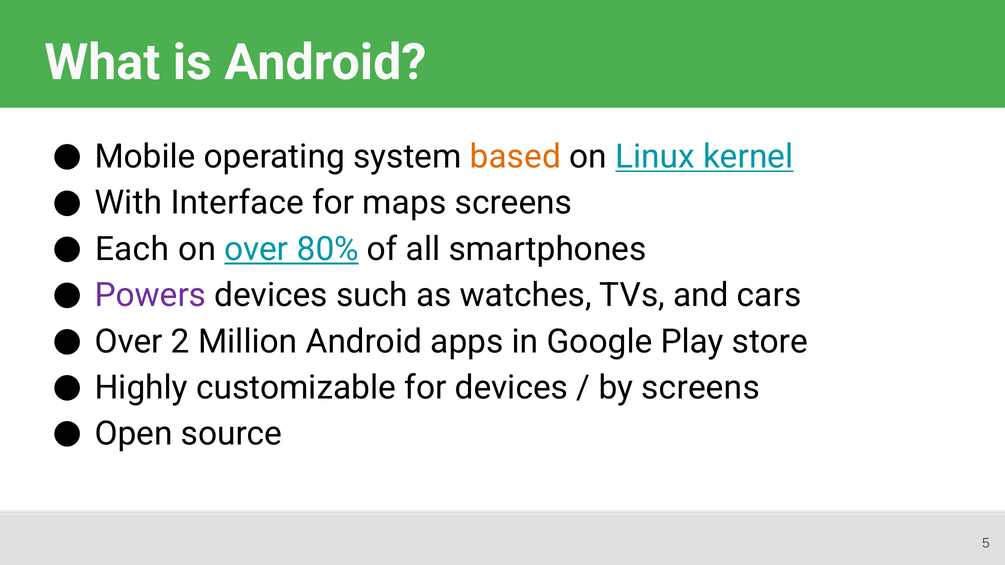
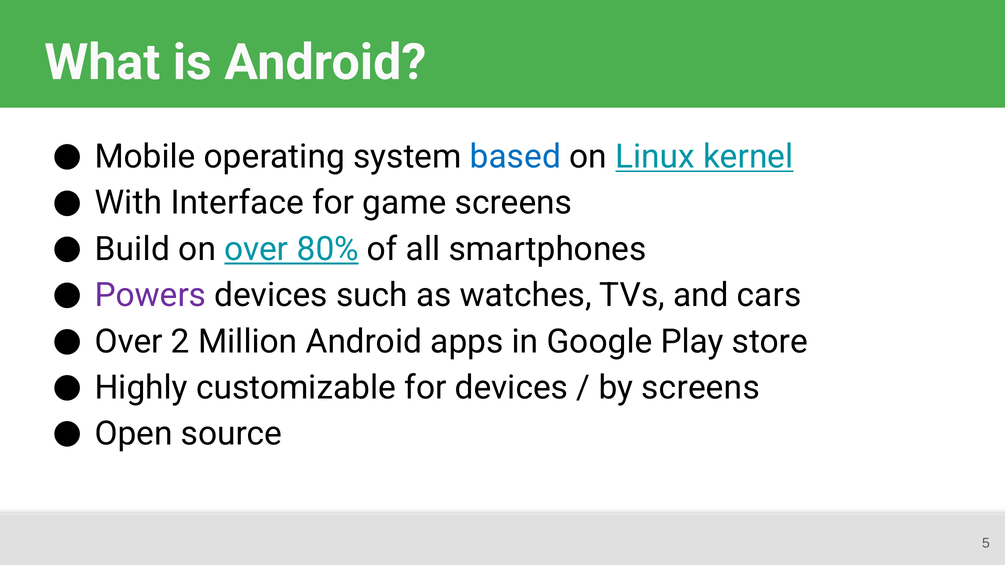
based colour: orange -> blue
maps: maps -> game
Each: Each -> Build
